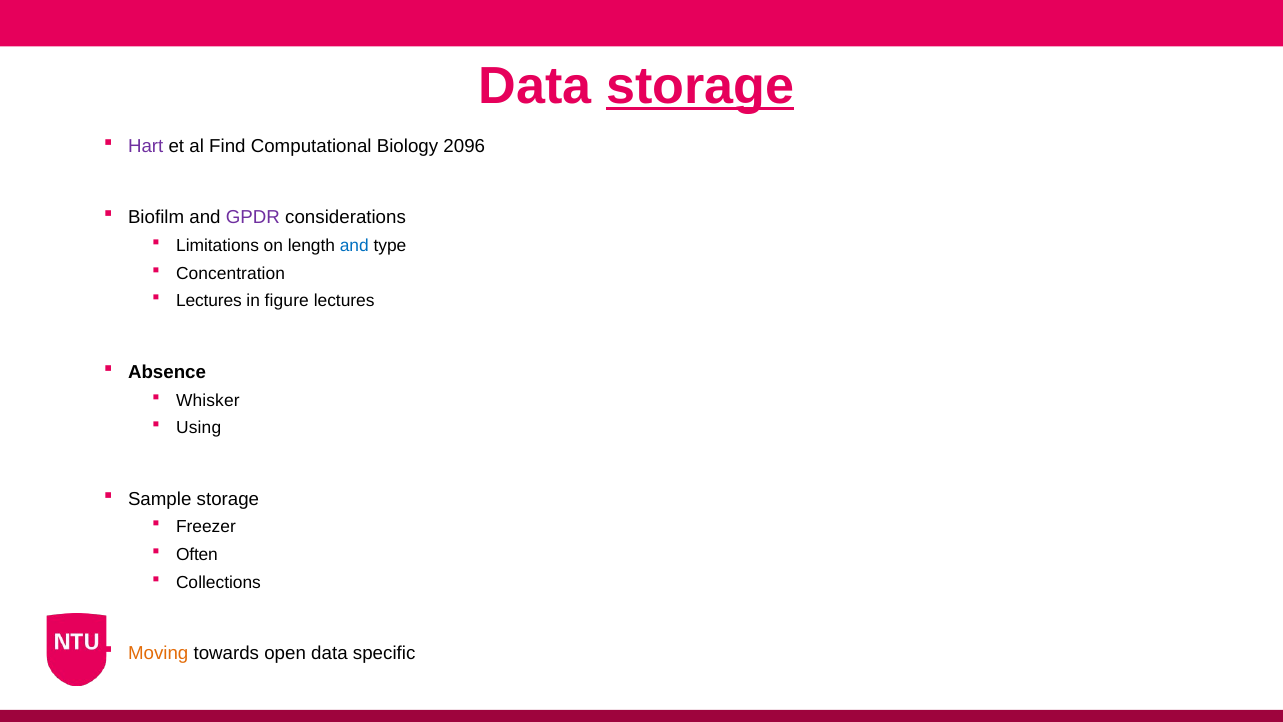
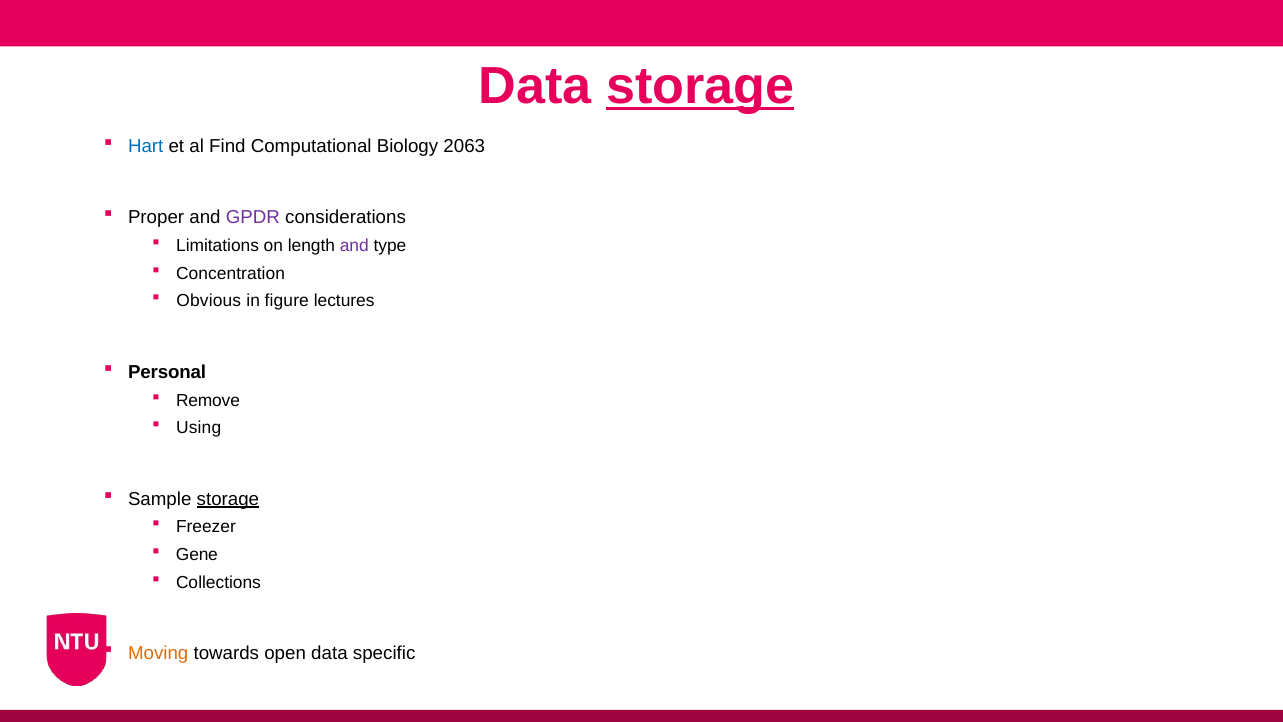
Hart colour: purple -> blue
2096: 2096 -> 2063
Biofilm: Biofilm -> Proper
and at (354, 246) colour: blue -> purple
Lectures at (209, 301): Lectures -> Obvious
Absence: Absence -> Personal
Whisker: Whisker -> Remove
storage at (228, 499) underline: none -> present
Often: Often -> Gene
